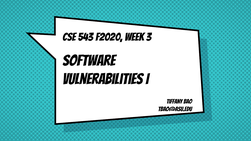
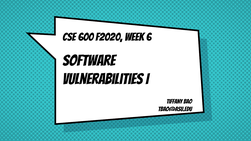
543: 543 -> 600
3: 3 -> 6
